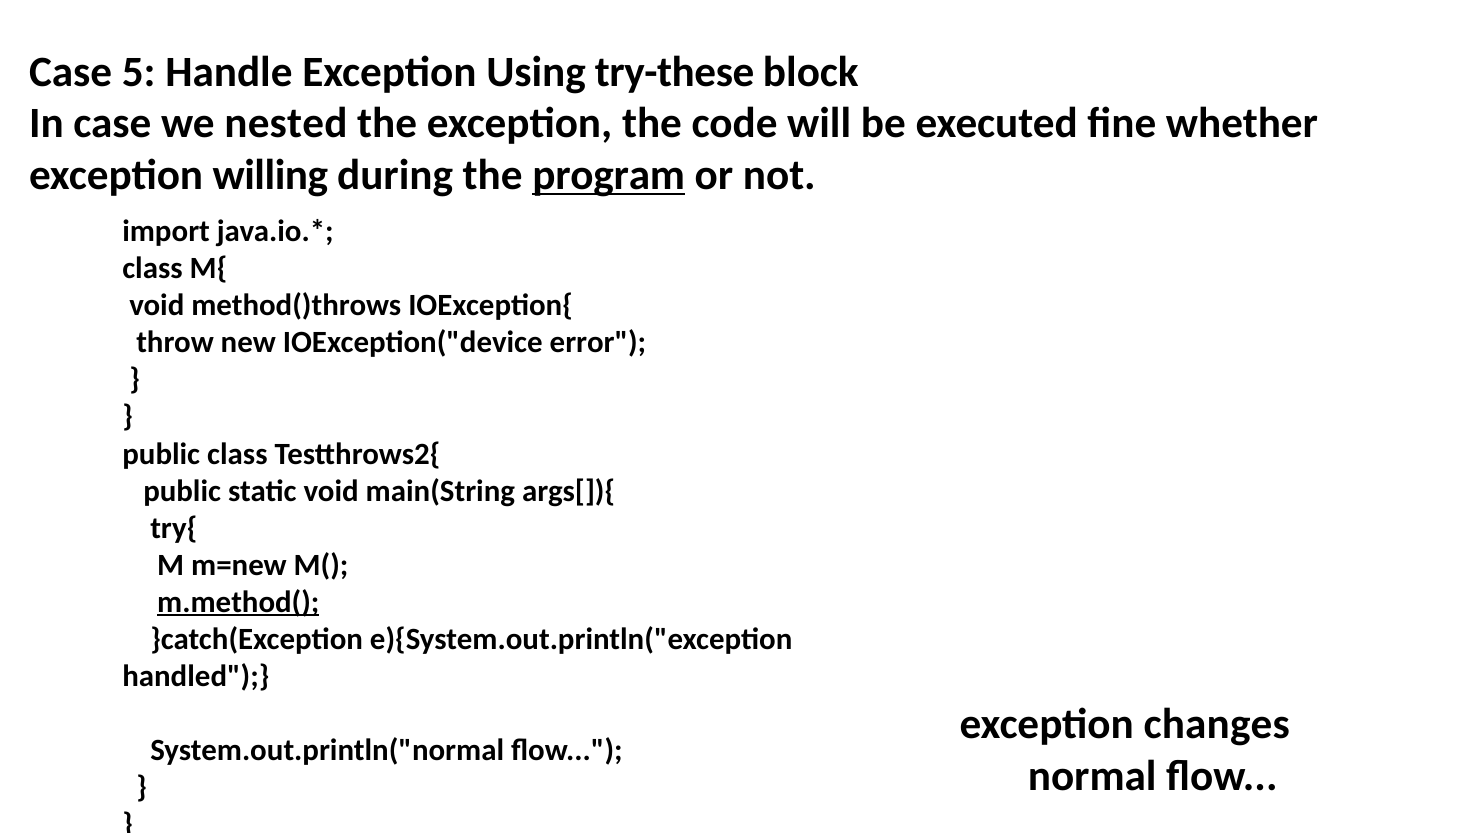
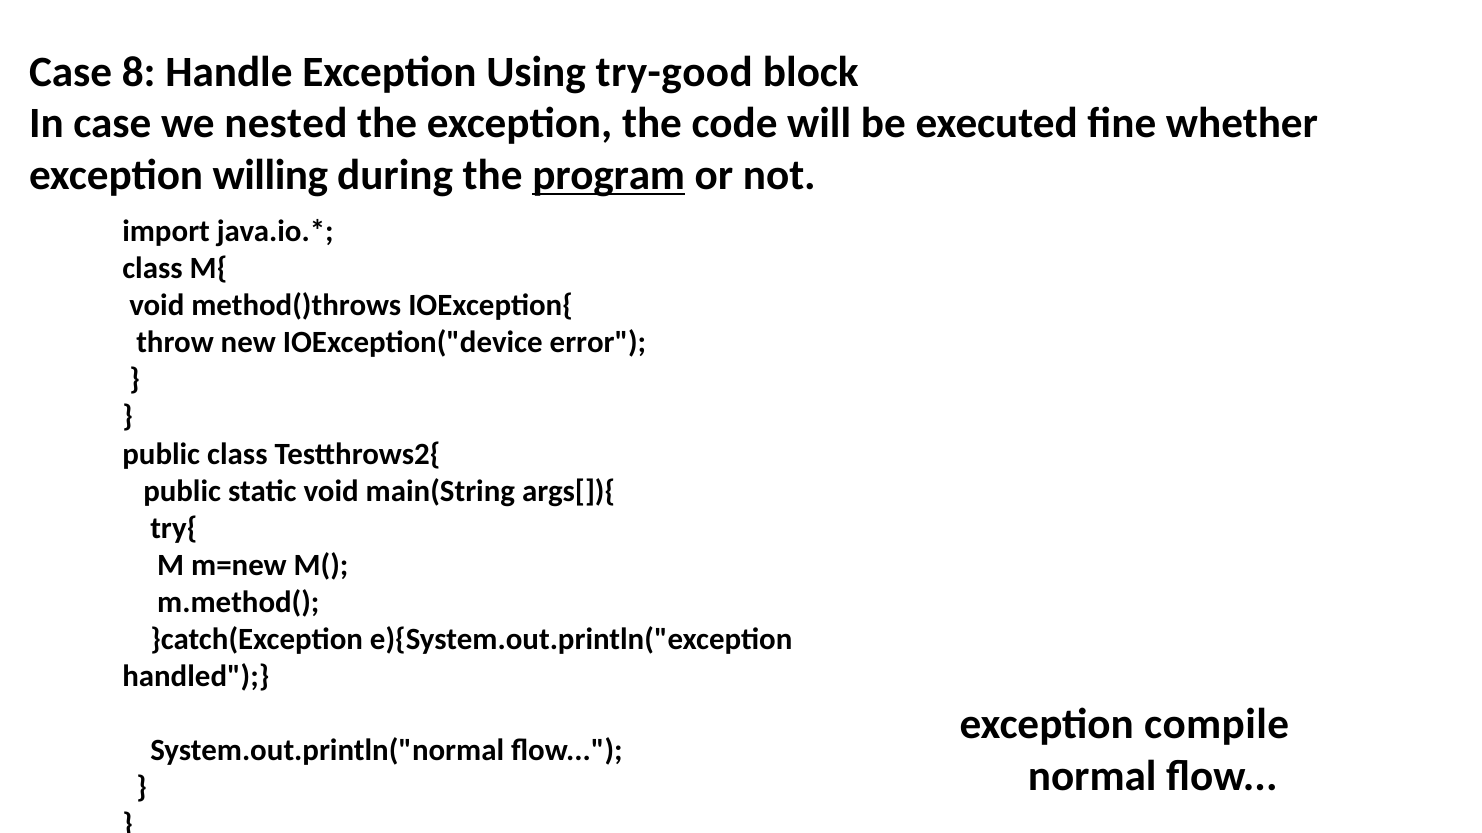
5: 5 -> 8
try-these: try-these -> try-good
m.method( underline: present -> none
changes: changes -> compile
